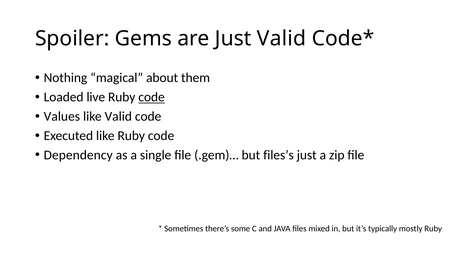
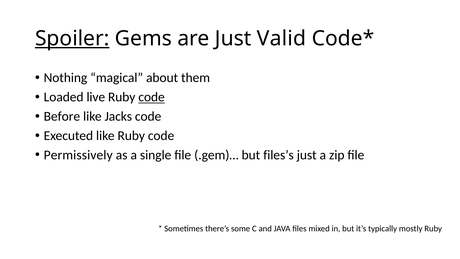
Spoiler underline: none -> present
Values: Values -> Before
like Valid: Valid -> Jacks
Dependency: Dependency -> Permissively
